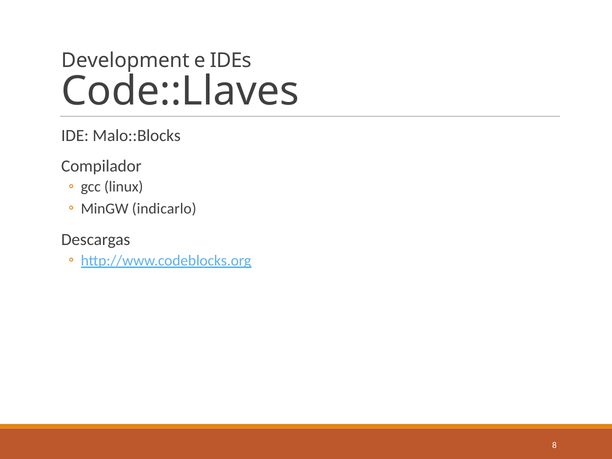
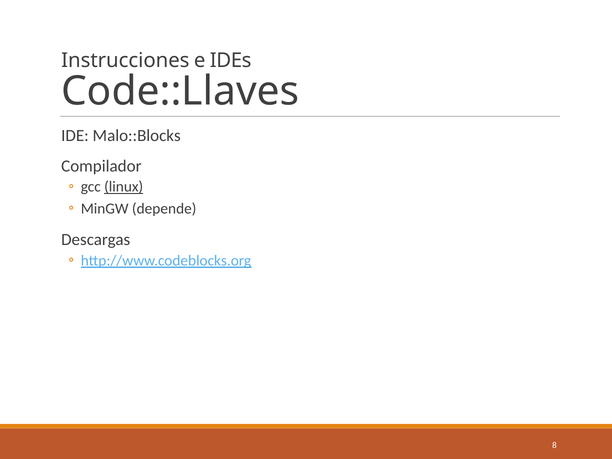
Development: Development -> Instrucciones
linux underline: none -> present
indicarlo: indicarlo -> depende
